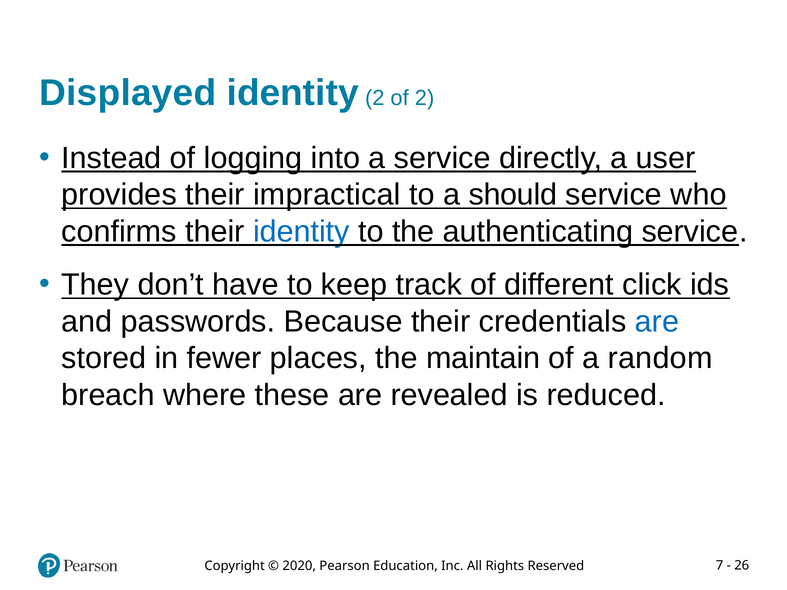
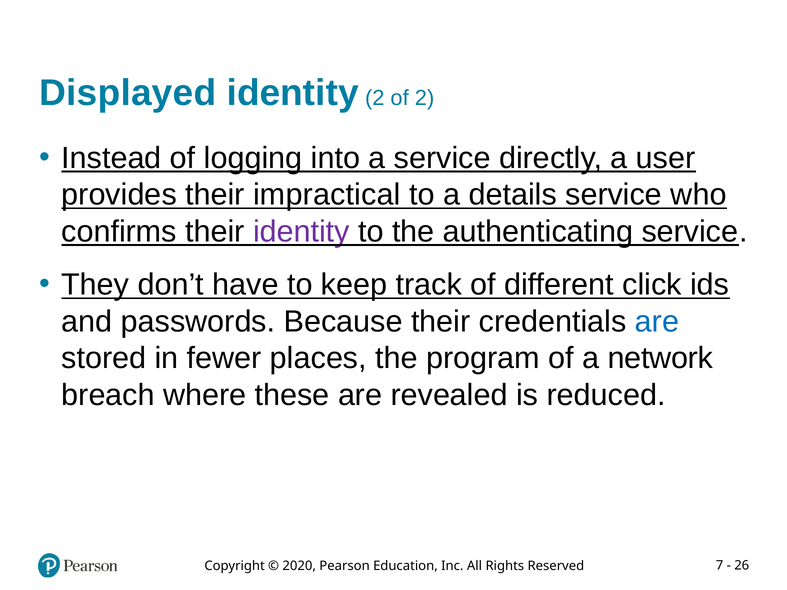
should: should -> details
identity at (301, 232) colour: blue -> purple
maintain: maintain -> program
random: random -> network
